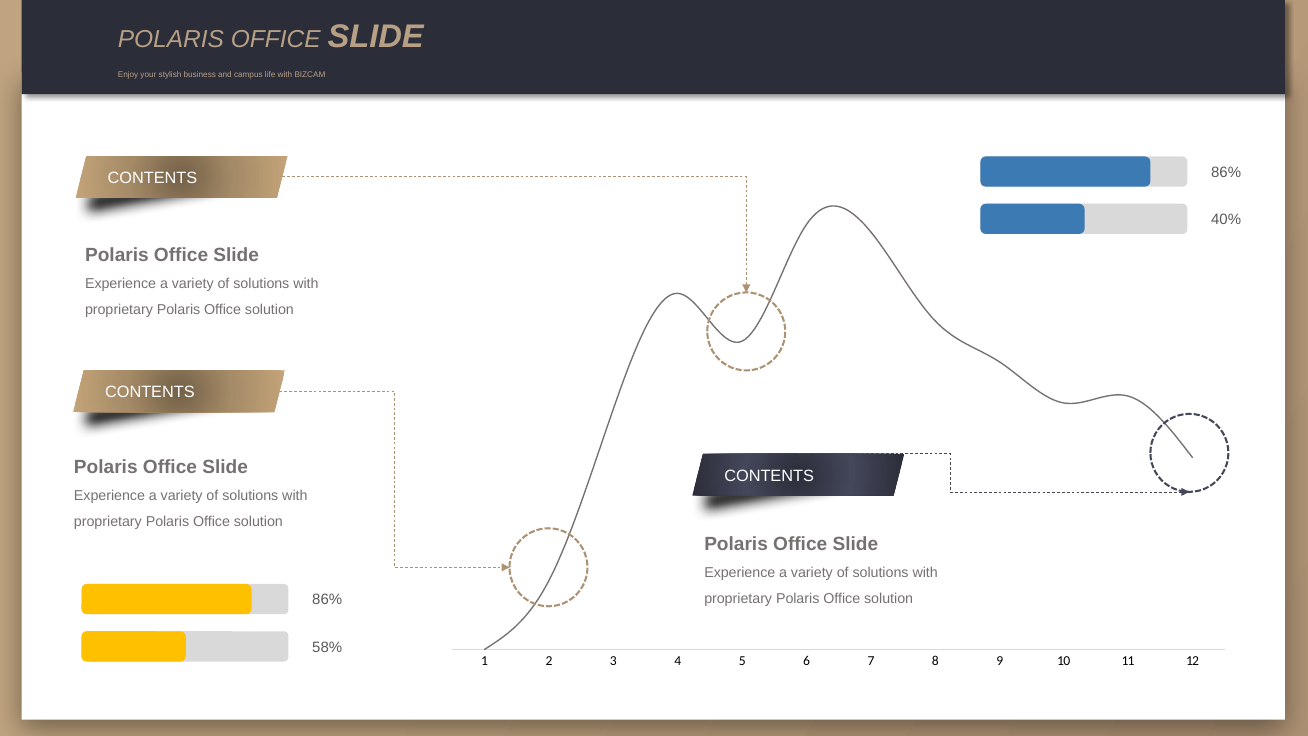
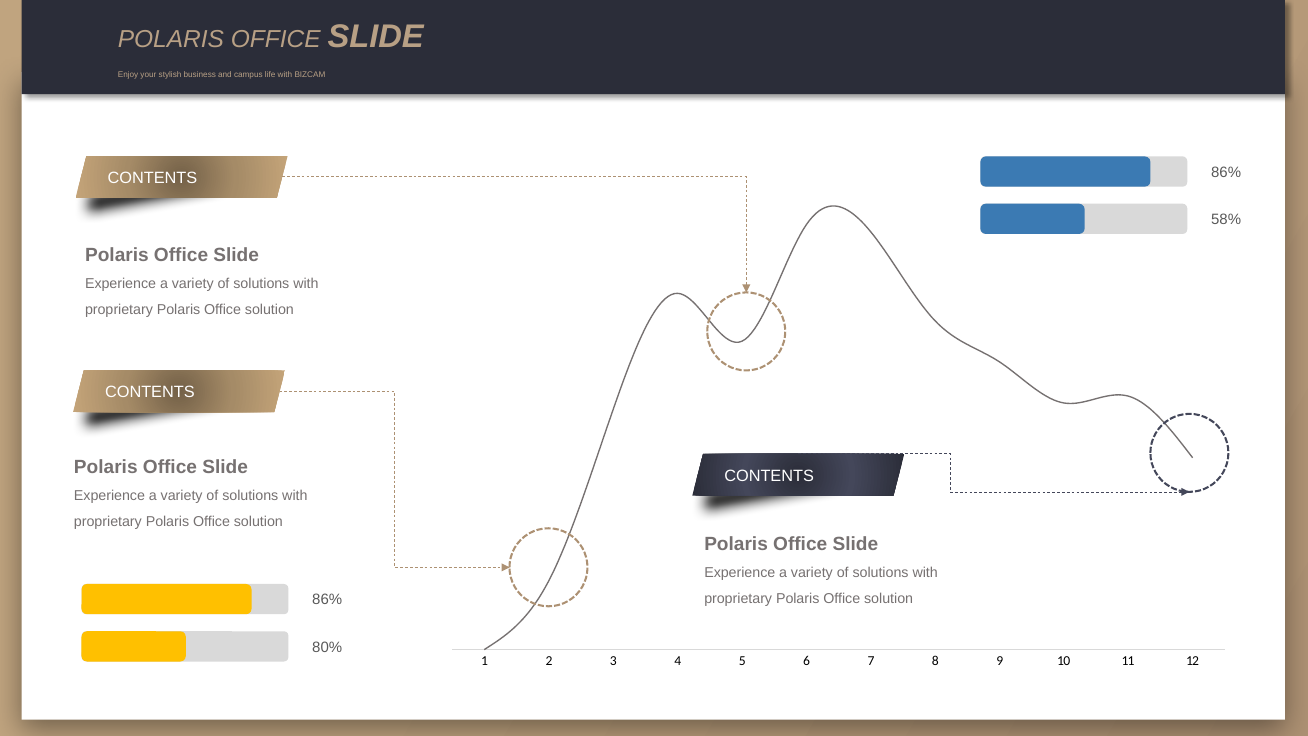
40%: 40% -> 58%
58%: 58% -> 80%
